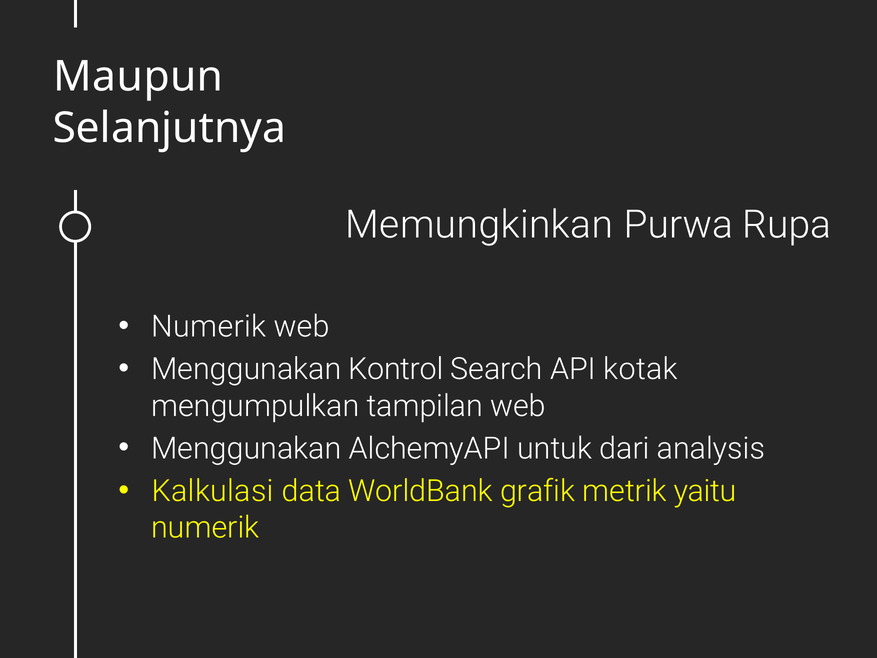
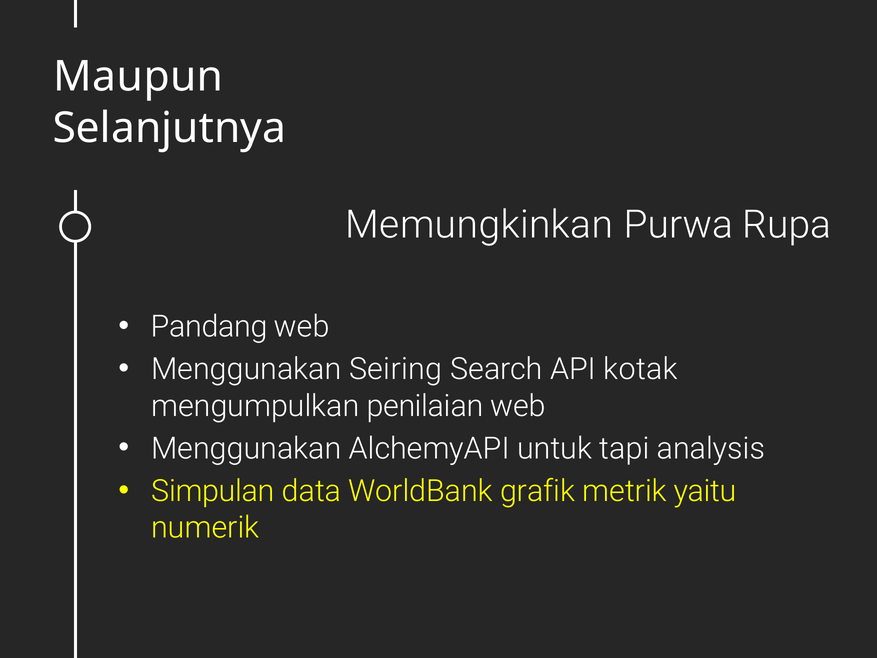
Numerik at (209, 327): Numerik -> Pandang
Kontrol: Kontrol -> Seiring
tampilan: tampilan -> penilaian
dari: dari -> tapi
Kalkulasi: Kalkulasi -> Simpulan
